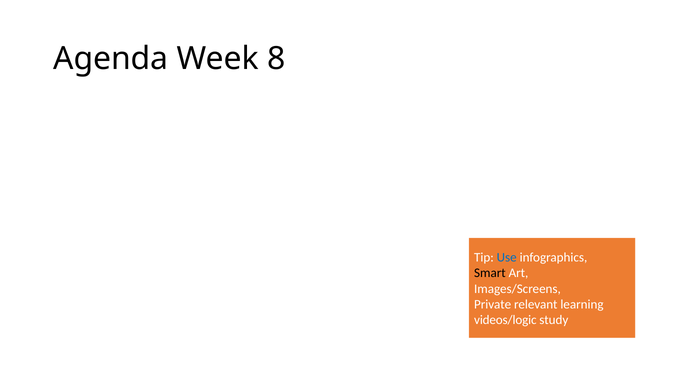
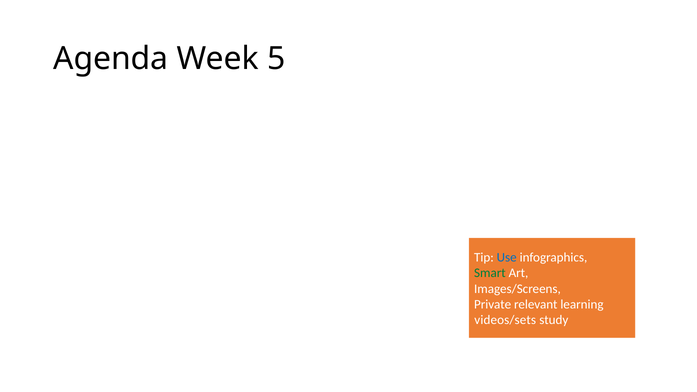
8: 8 -> 5
Smart colour: black -> green
videos/logic: videos/logic -> videos/sets
